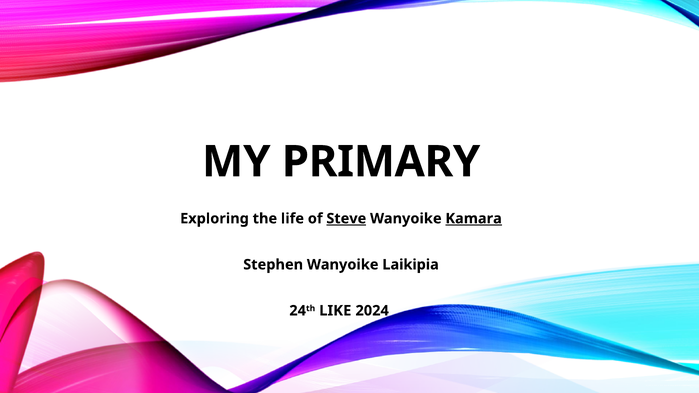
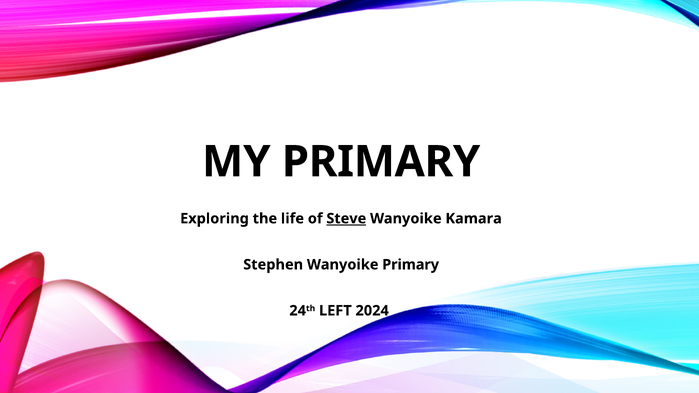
Kamara underline: present -> none
Wanyoike Laikipia: Laikipia -> Primary
LIKE: LIKE -> LEFT
